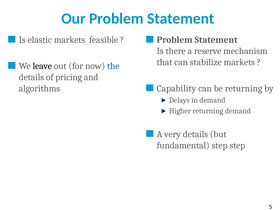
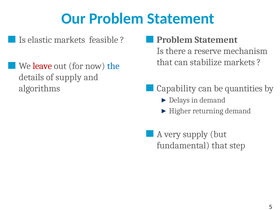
leave colour: black -> red
of pricing: pricing -> supply
be returning: returning -> quantities
very details: details -> supply
fundamental step: step -> that
